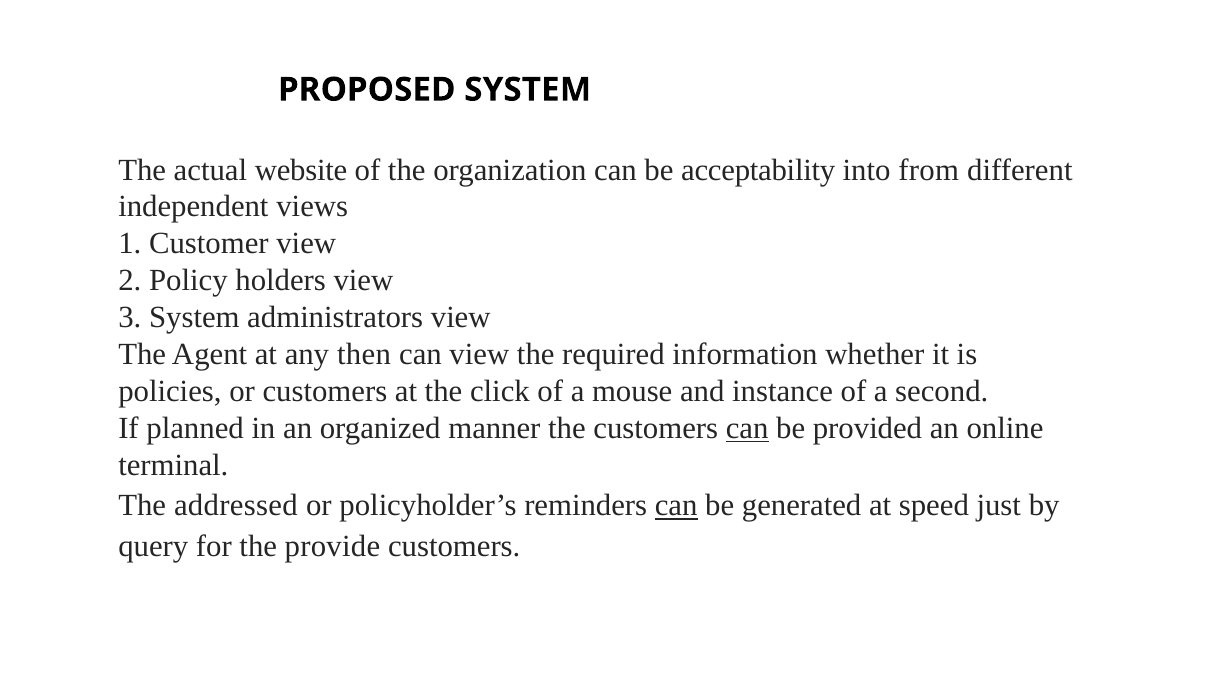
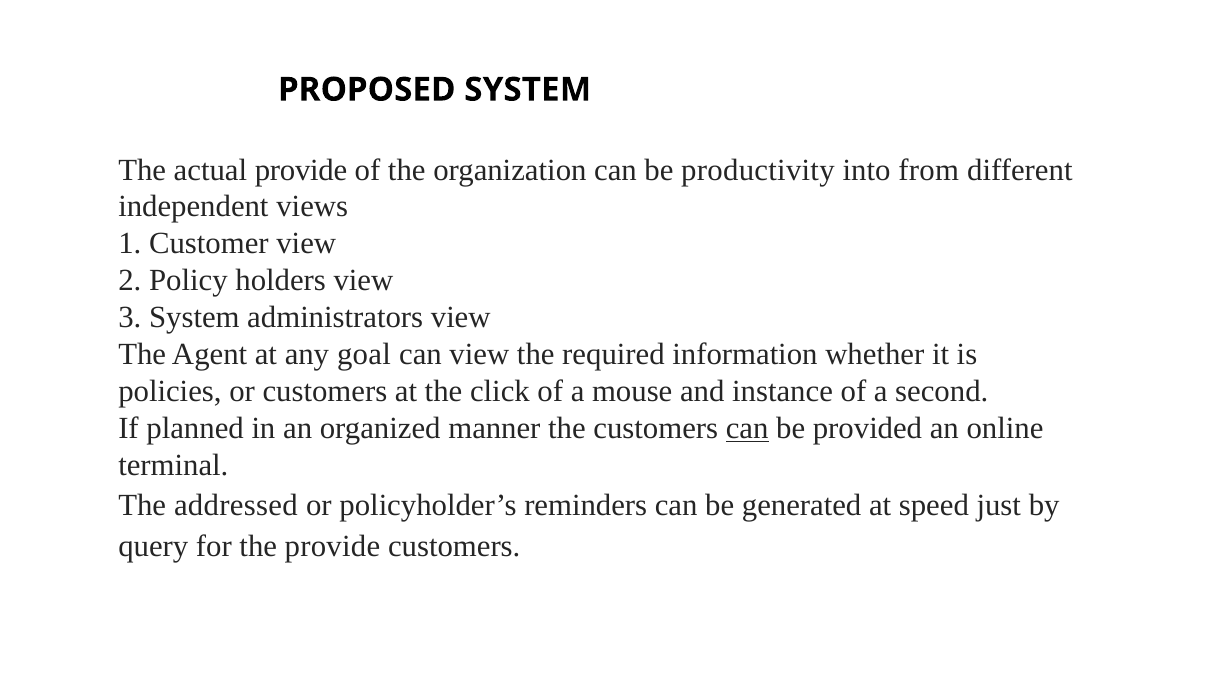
actual website: website -> provide
acceptability: acceptability -> productivity
then: then -> goal
can at (676, 506) underline: present -> none
